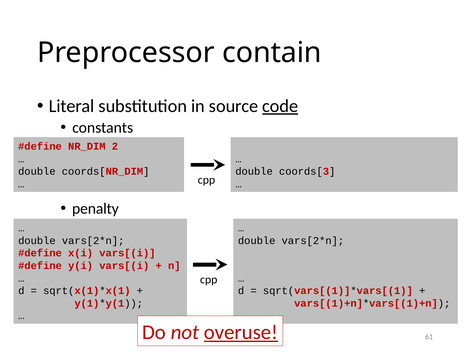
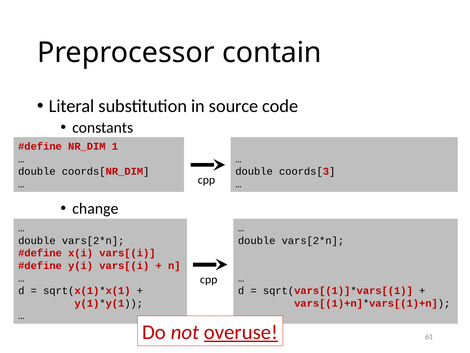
code underline: present -> none
2: 2 -> 1
penalty: penalty -> change
